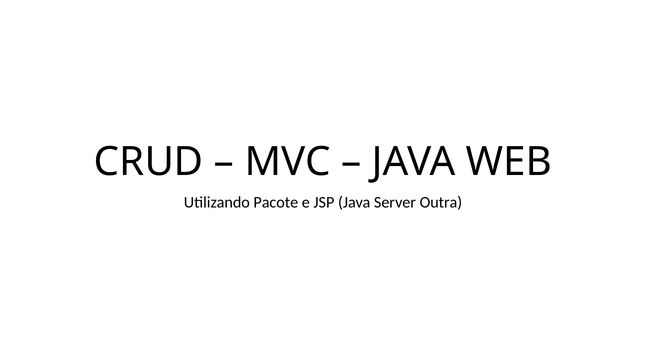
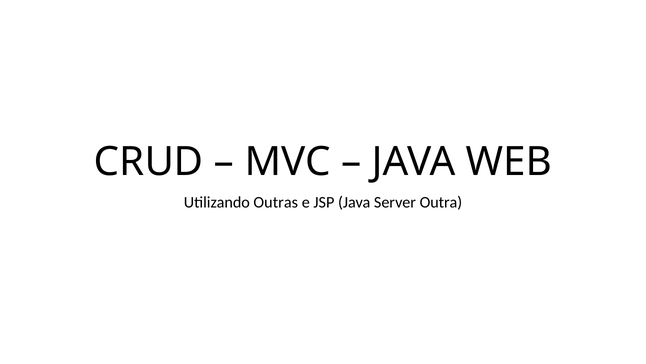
Pacote: Pacote -> Outras
